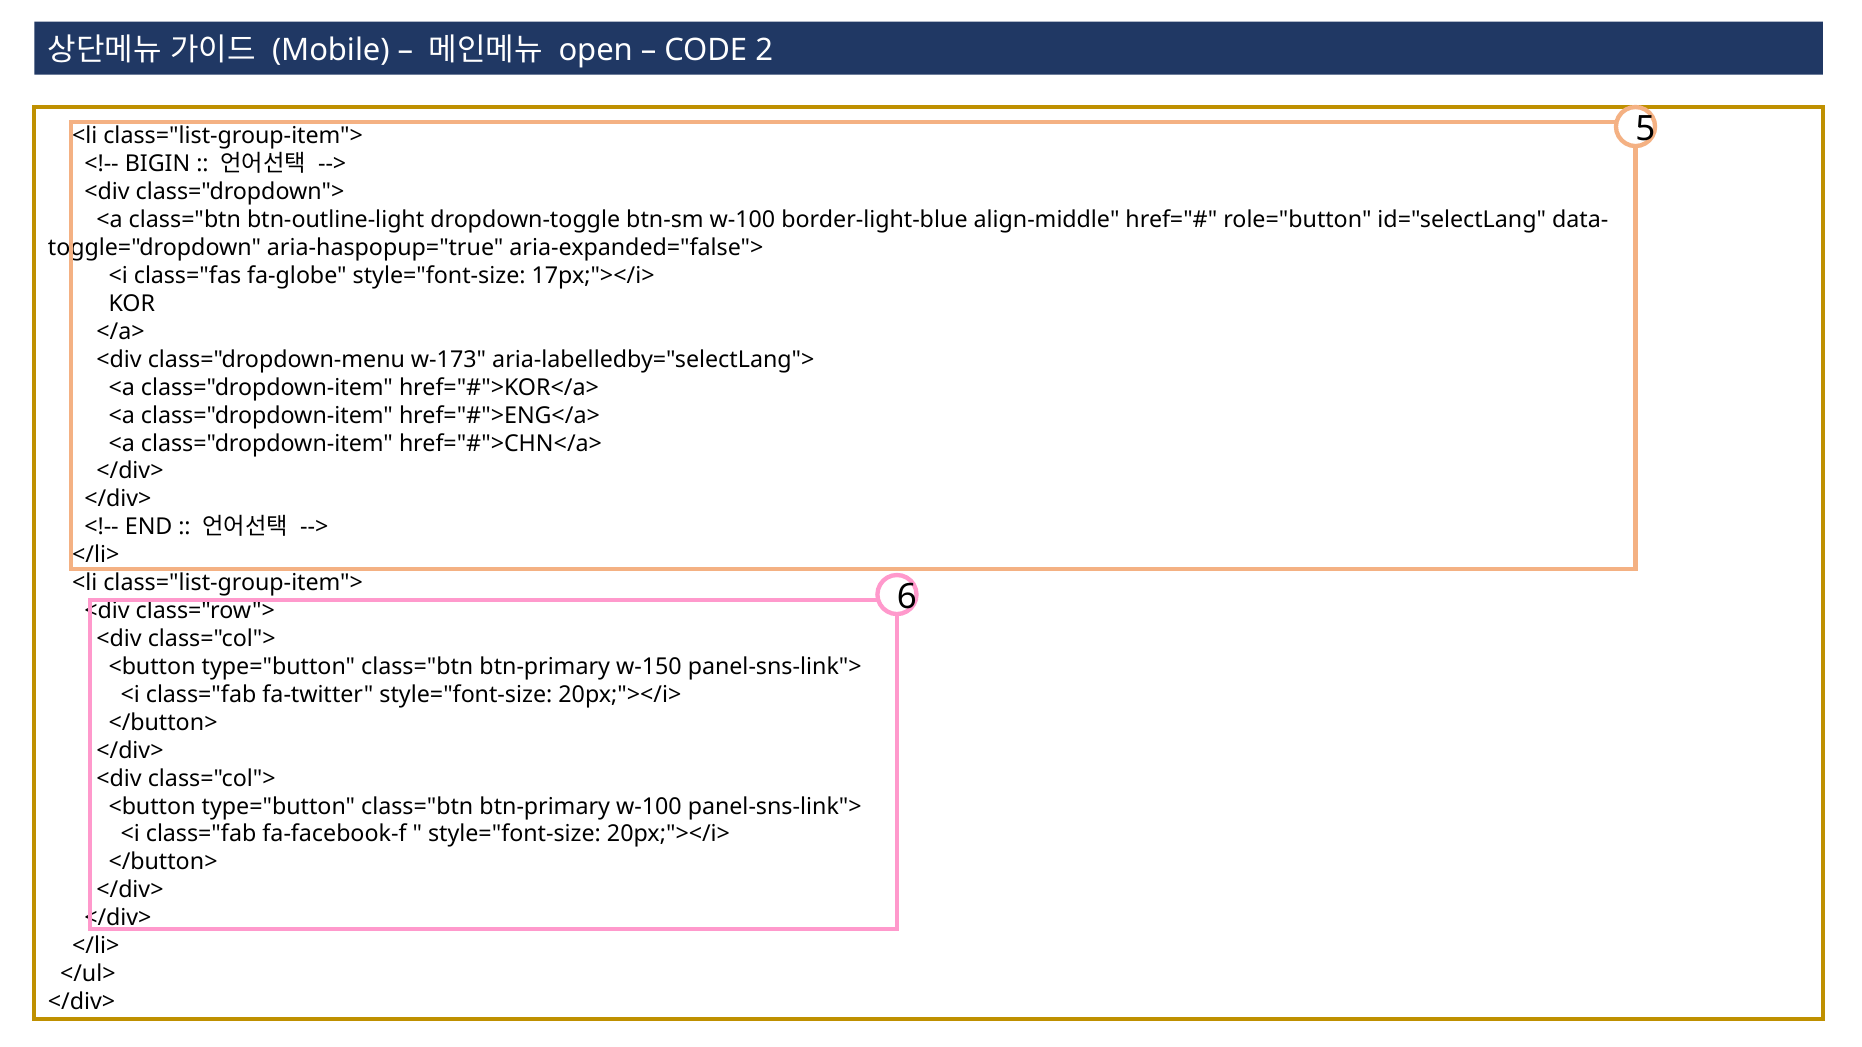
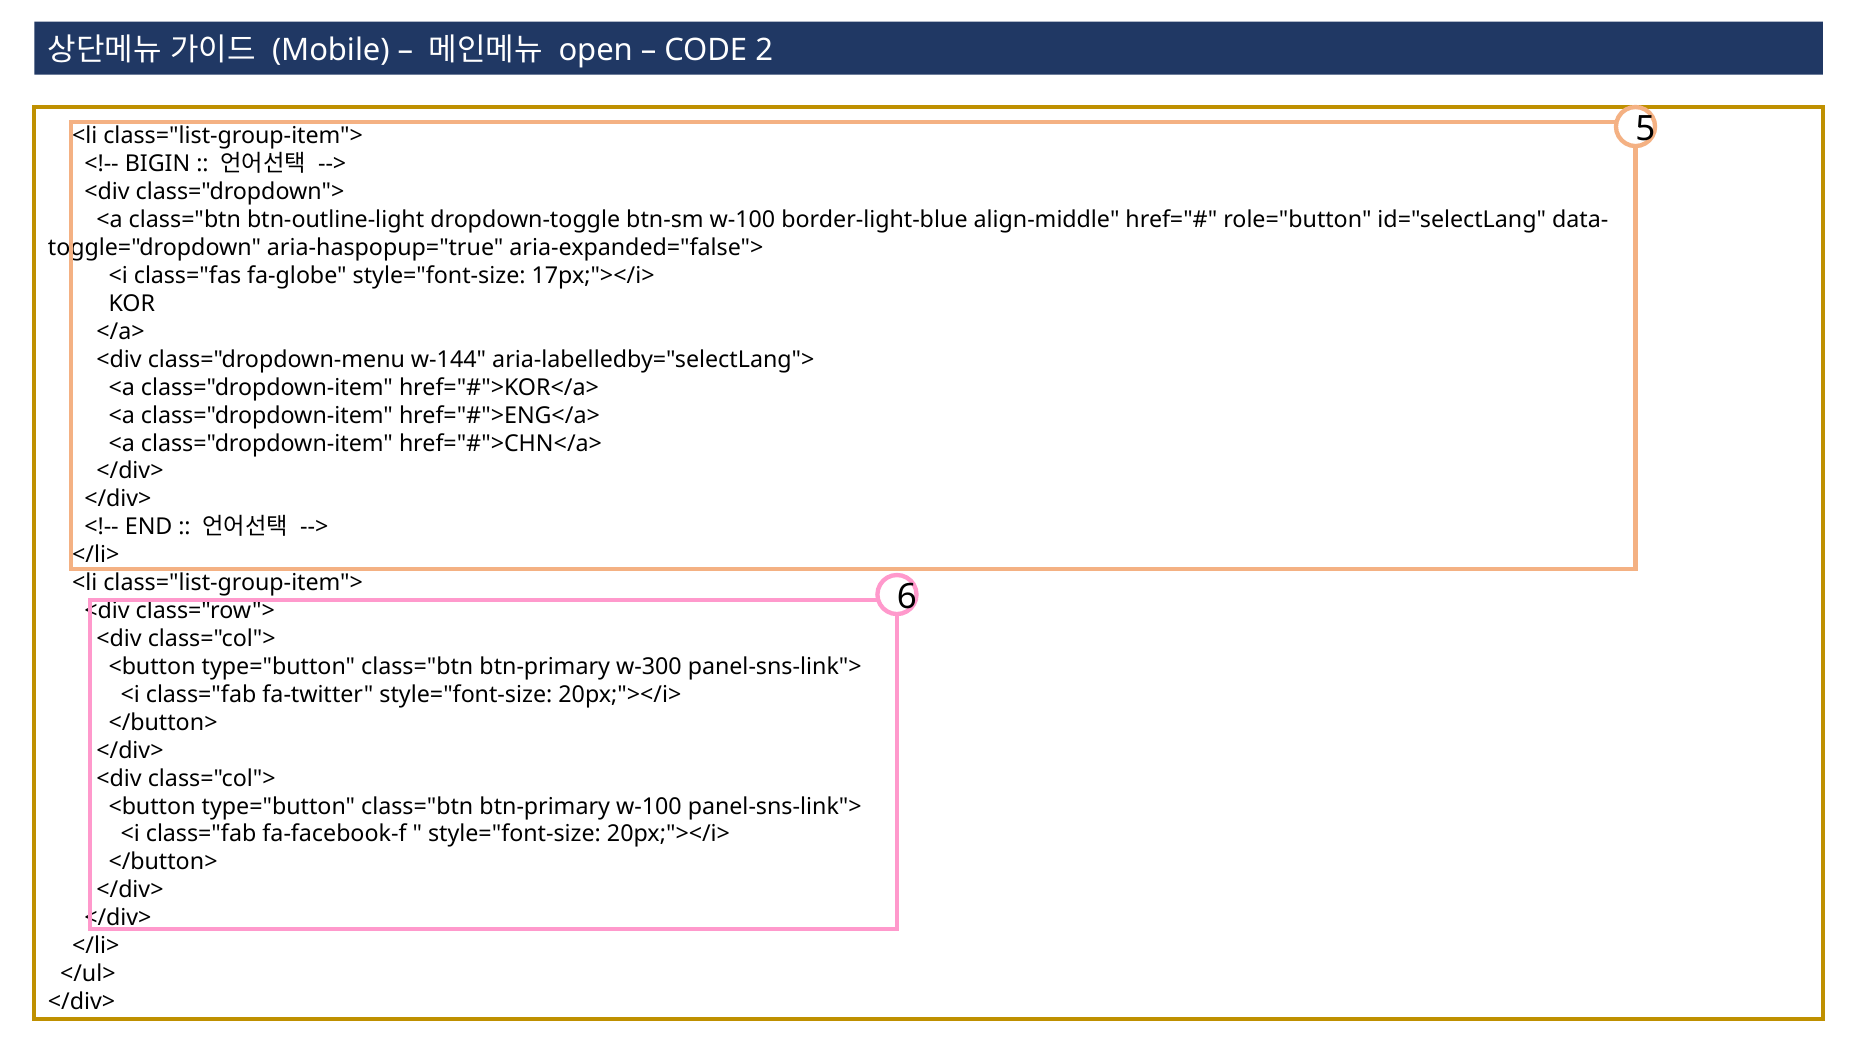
w-173: w-173 -> w-144
w-150: w-150 -> w-300
